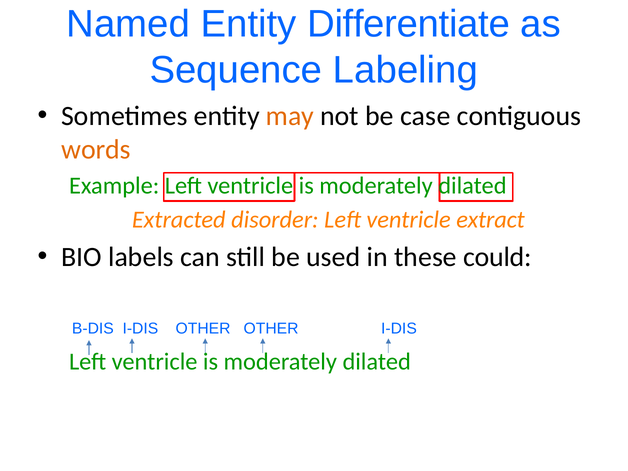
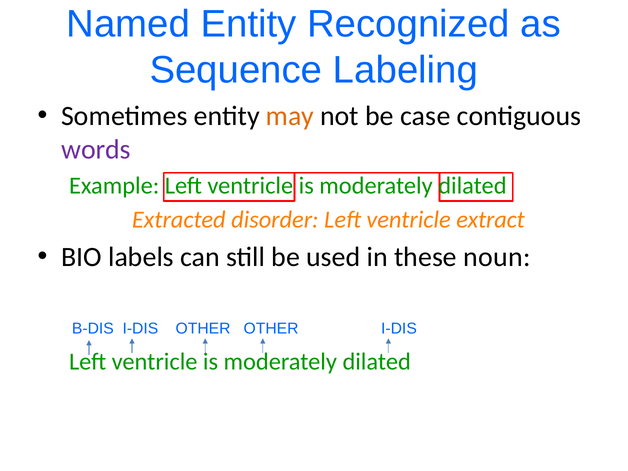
Differentiate: Differentiate -> Recognized
words colour: orange -> purple
could: could -> noun
